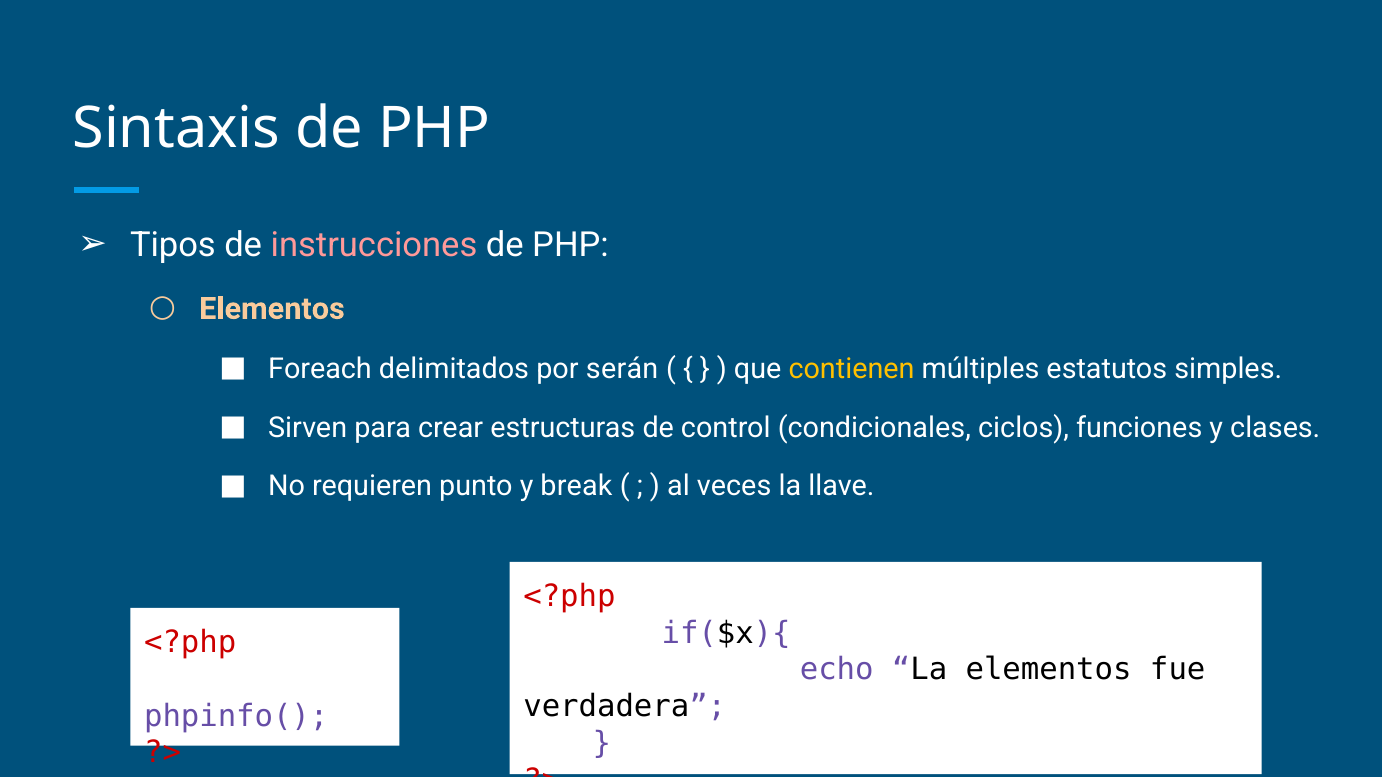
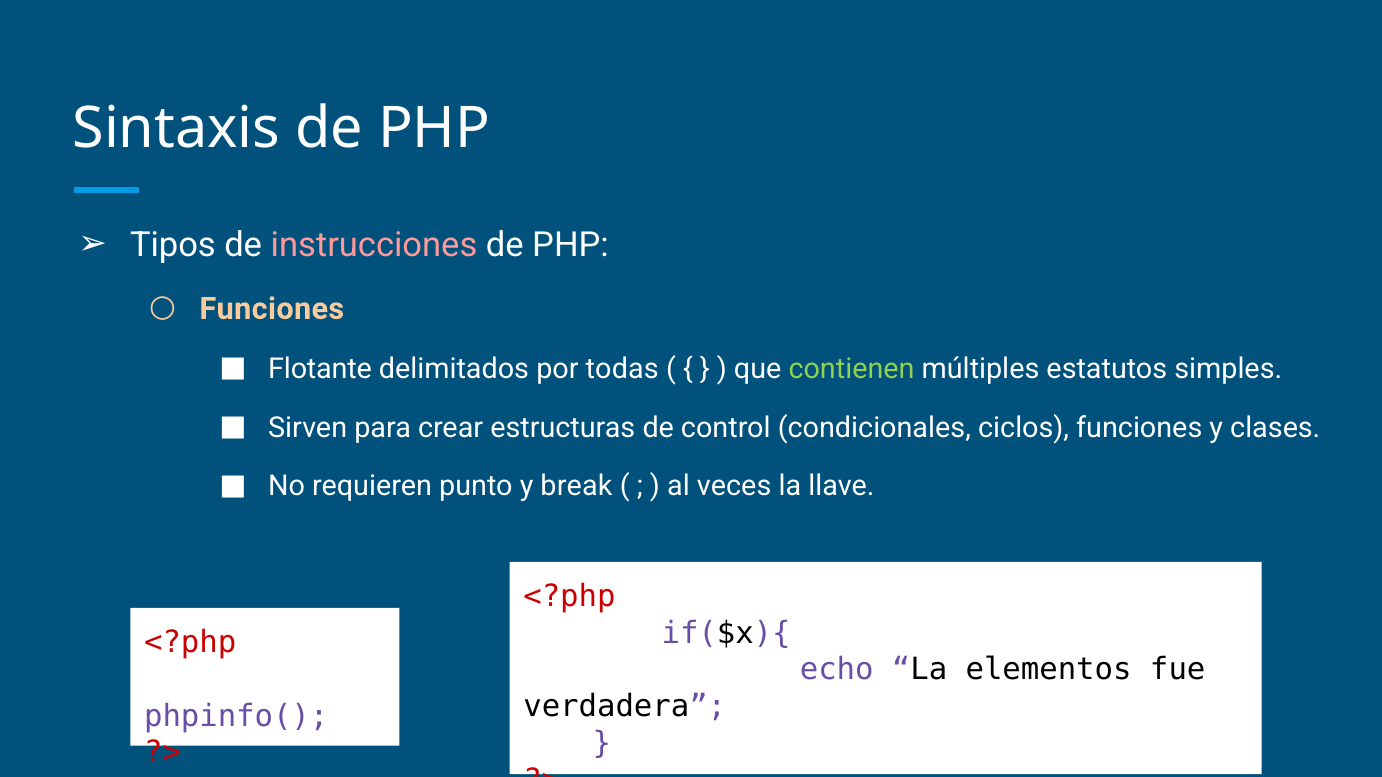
Elementos at (272, 309): Elementos -> Funciones
Foreach: Foreach -> Flotante
serán: serán -> todas
contienen colour: yellow -> light green
